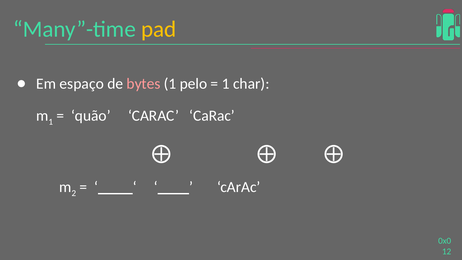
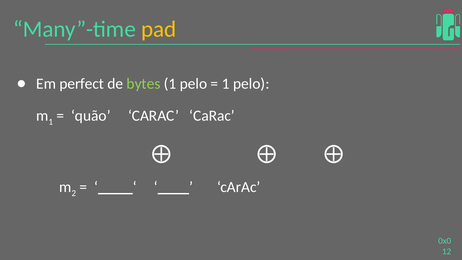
espaço: espaço -> perfect
bytes colour: pink -> light green
char at (251, 84): char -> pelo
